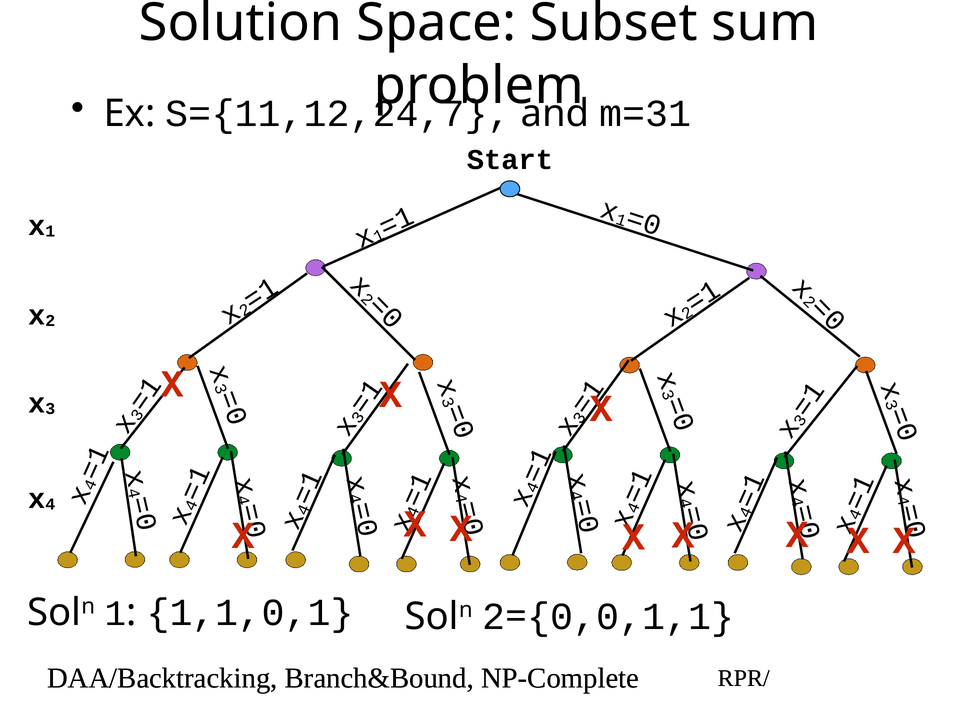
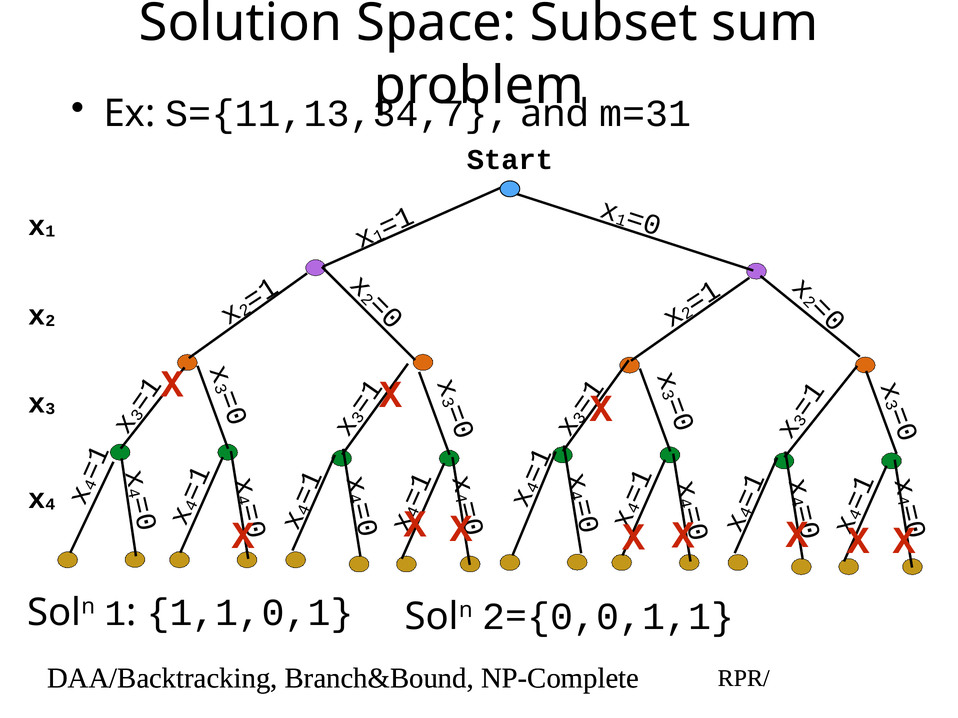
S={11,12,24,7: S={11,12,24,7 -> S={11,13,34,7
